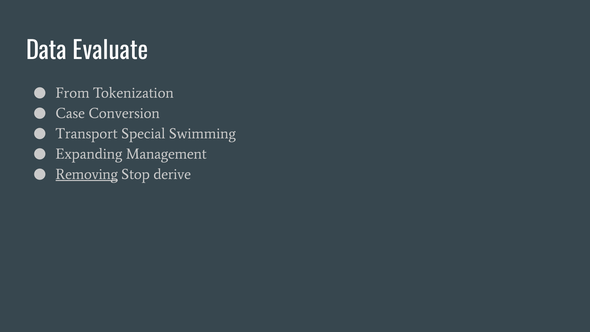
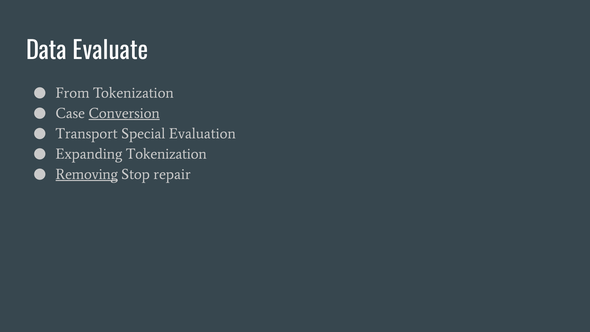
Conversion underline: none -> present
Swimming: Swimming -> Evaluation
Expanding Management: Management -> Tokenization
derive: derive -> repair
